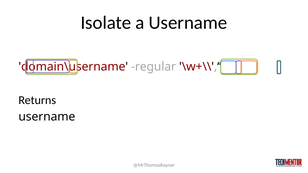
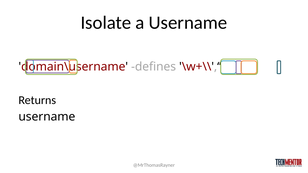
regular: regular -> defines
